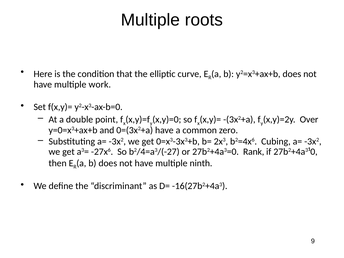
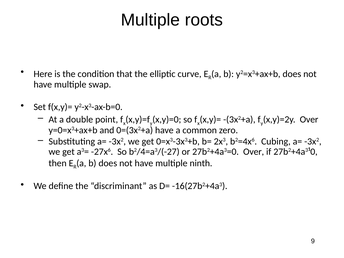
work: work -> swap
27b2+4a3=0 Rank: Rank -> Over
